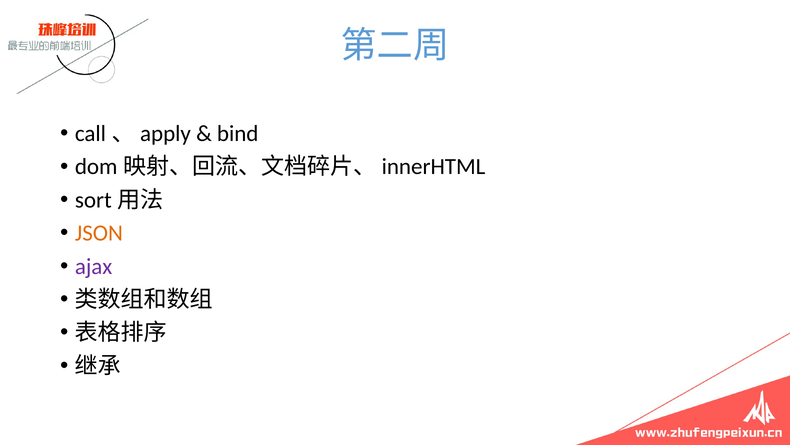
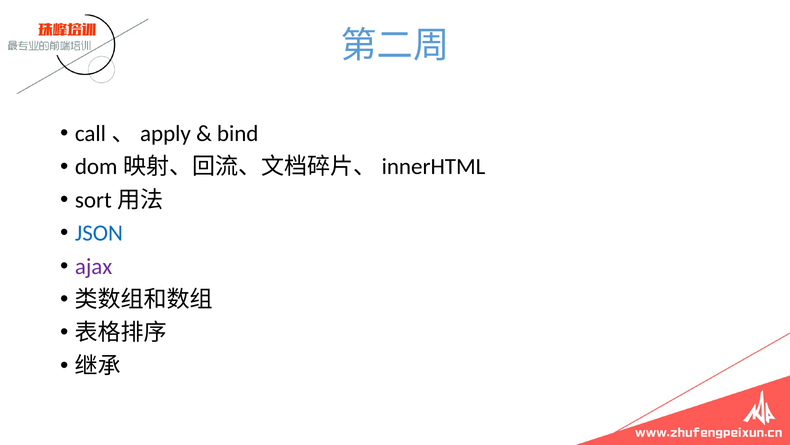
JSON colour: orange -> blue
